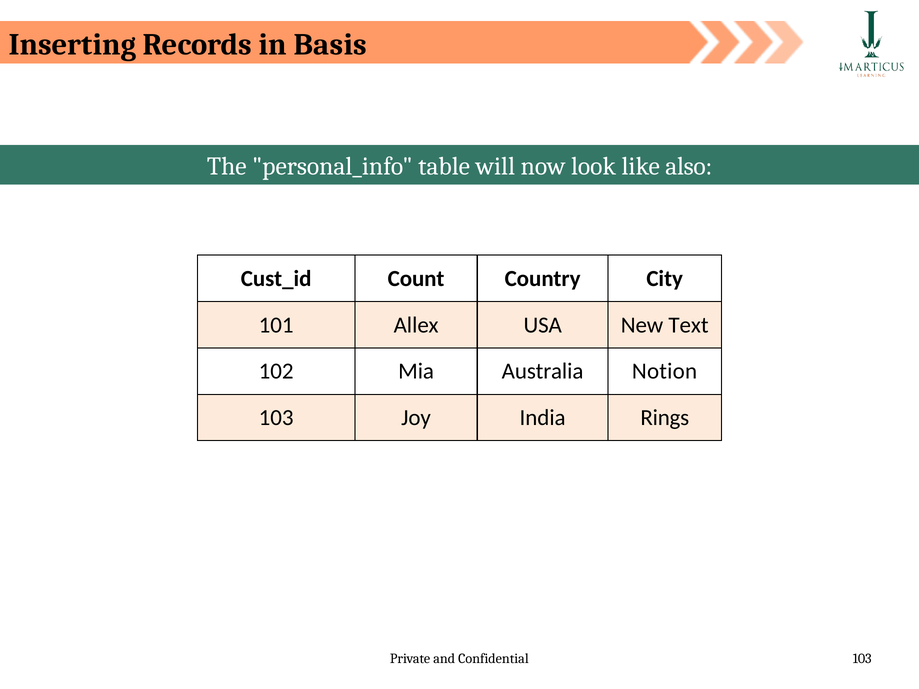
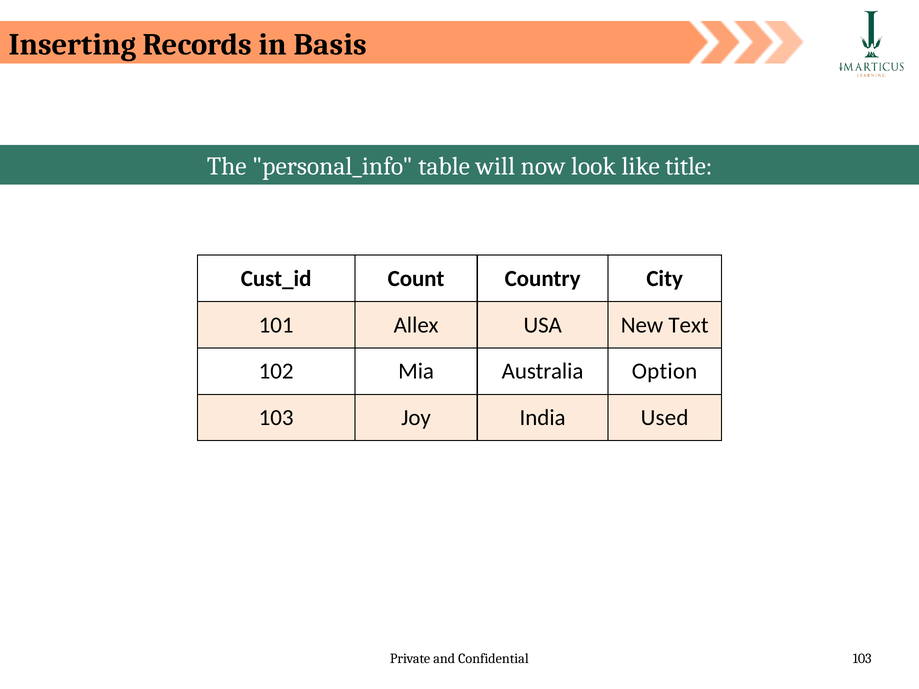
also: also -> title
Notion: Notion -> Option
Rings: Rings -> Used
